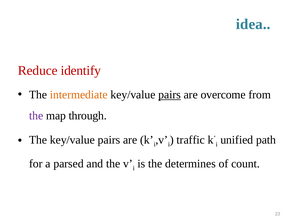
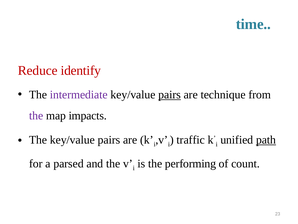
idea: idea -> time
intermediate colour: orange -> purple
overcome: overcome -> technique
through: through -> impacts
path underline: none -> present
determines: determines -> performing
